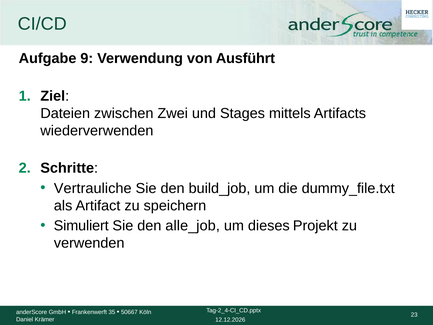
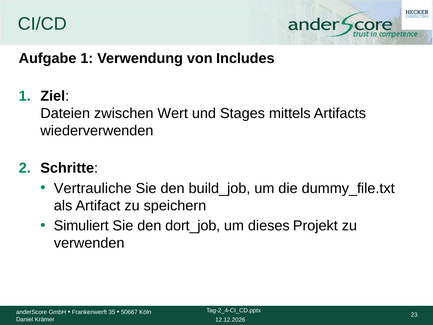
Aufgabe 9: 9 -> 1
Ausführt: Ausführt -> Includes
Zwei: Zwei -> Wert
alle_job: alle_job -> dort_job
